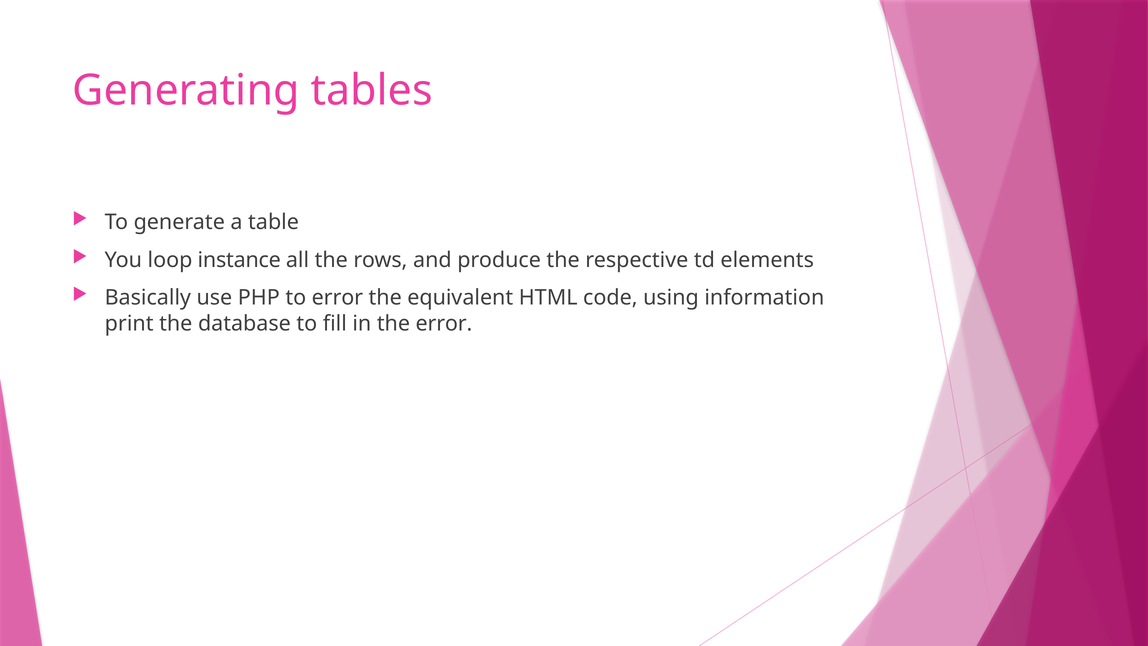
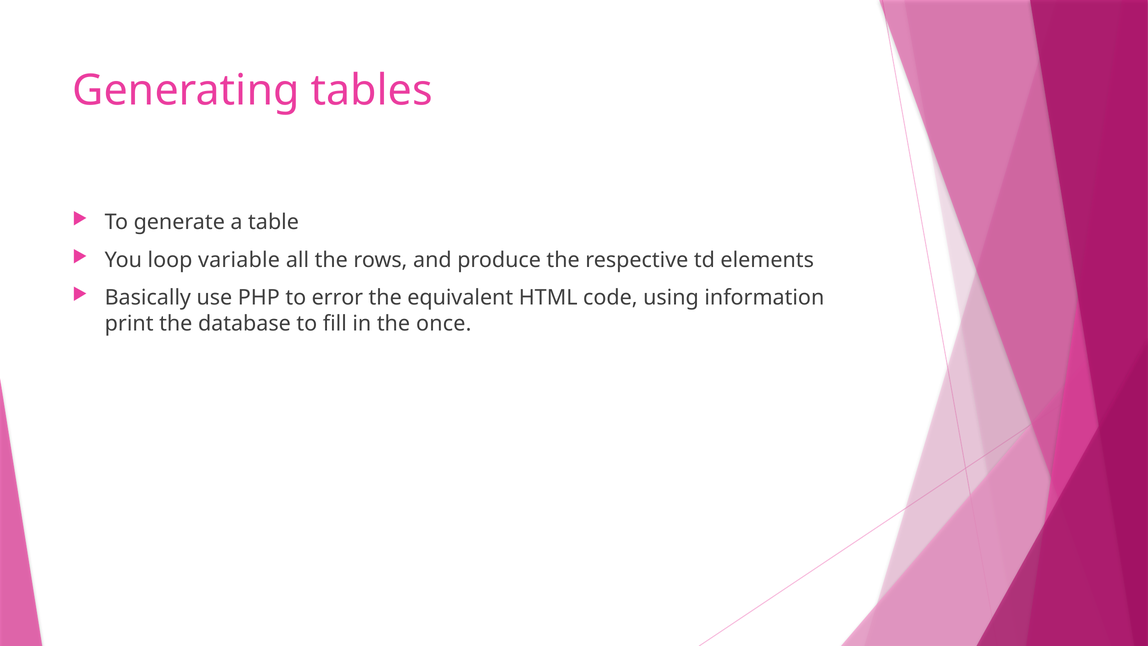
instance: instance -> variable
the error: error -> once
